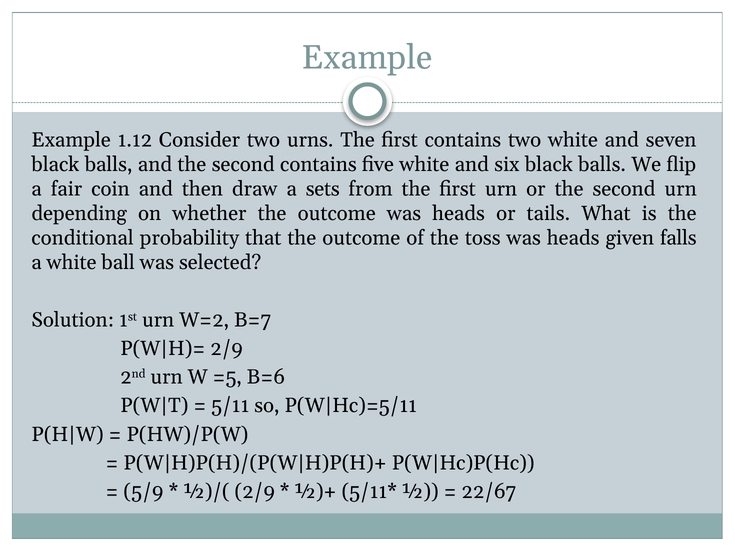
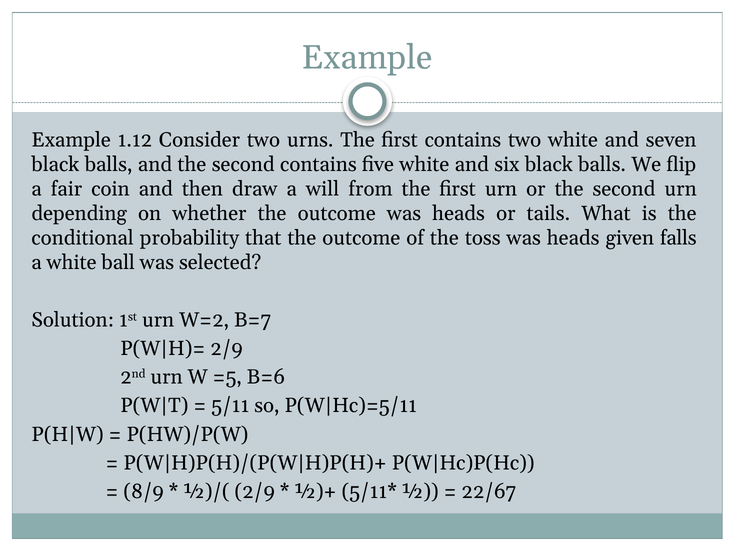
sets: sets -> will
5/9: 5/9 -> 8/9
